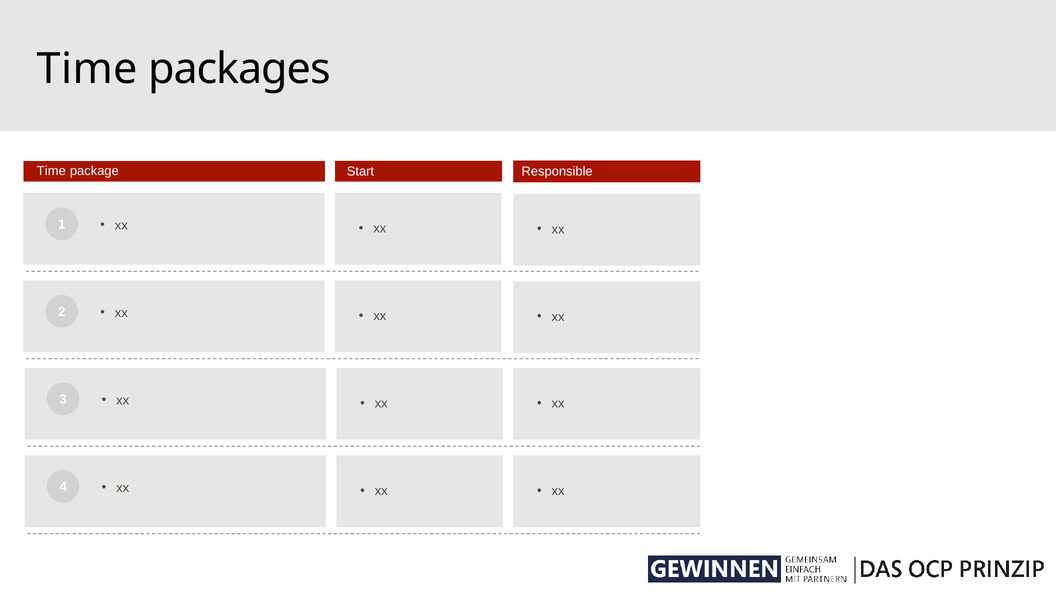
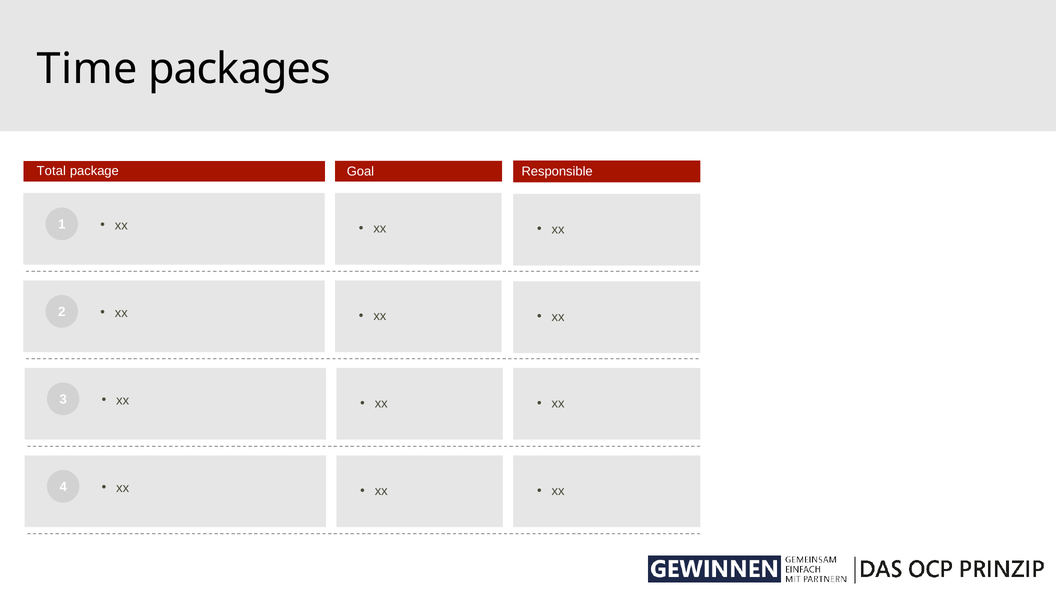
Time at (51, 171): Time -> Total
Start: Start -> Goal
